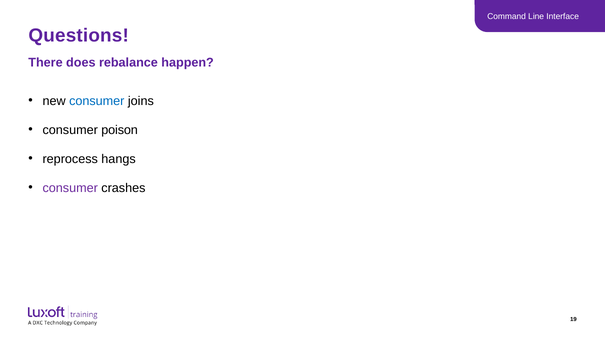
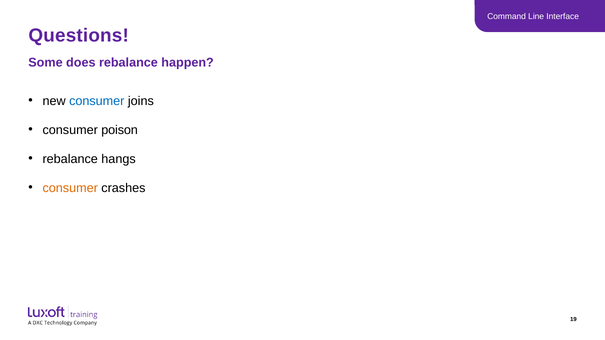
There: There -> Some
reprocess at (70, 159): reprocess -> rebalance
consumer at (70, 188) colour: purple -> orange
